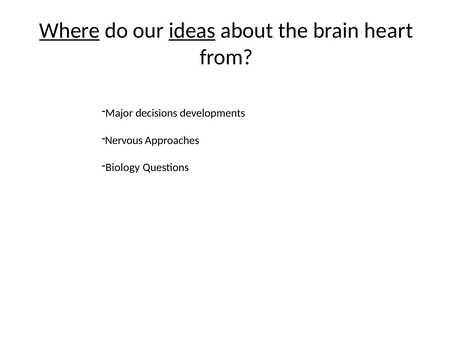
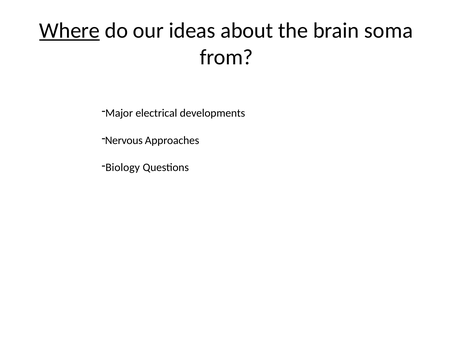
ideas underline: present -> none
heart: heart -> soma
decisions: decisions -> electrical
